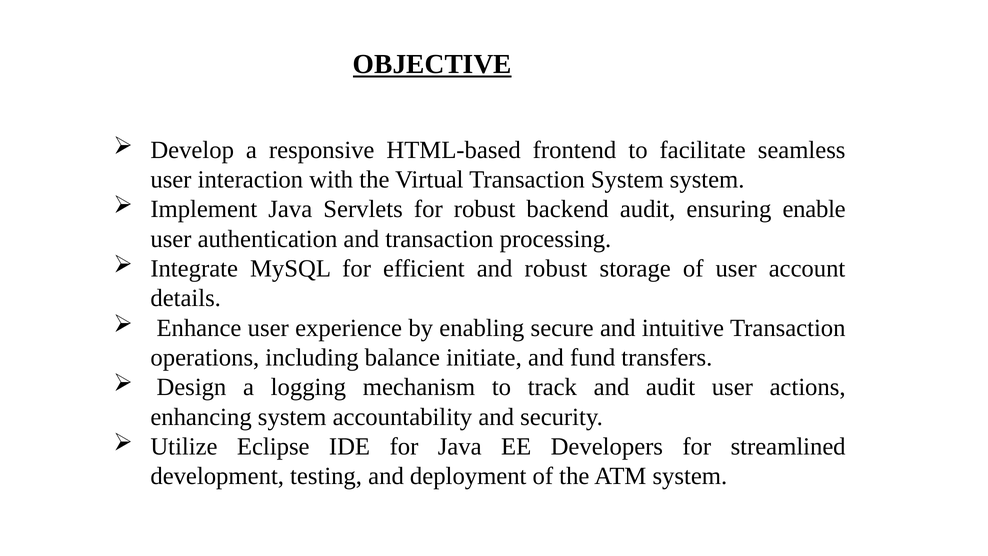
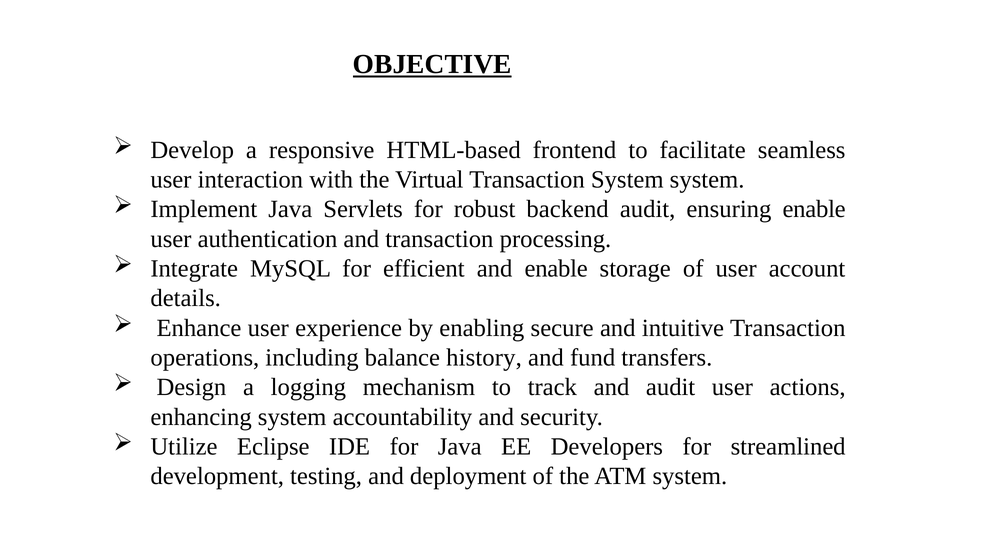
and robust: robust -> enable
initiate: initiate -> history
